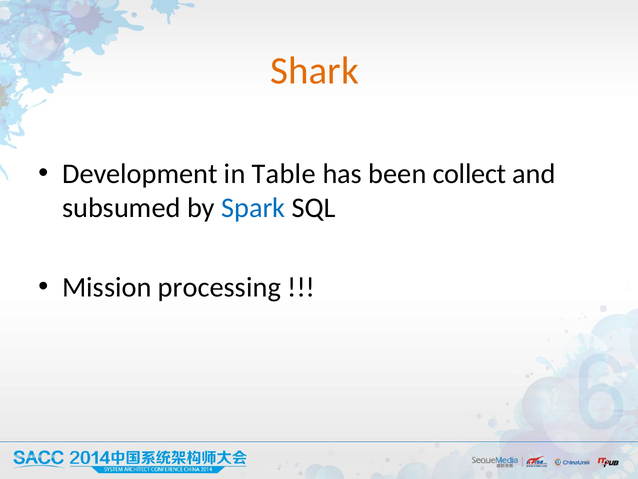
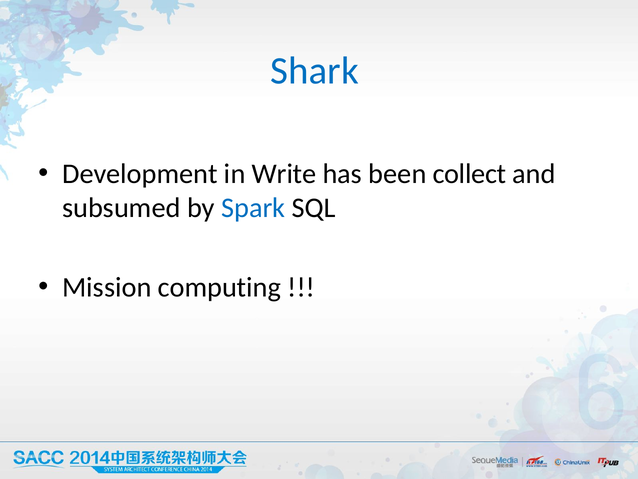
Shark colour: orange -> blue
Table: Table -> Write
processing: processing -> computing
